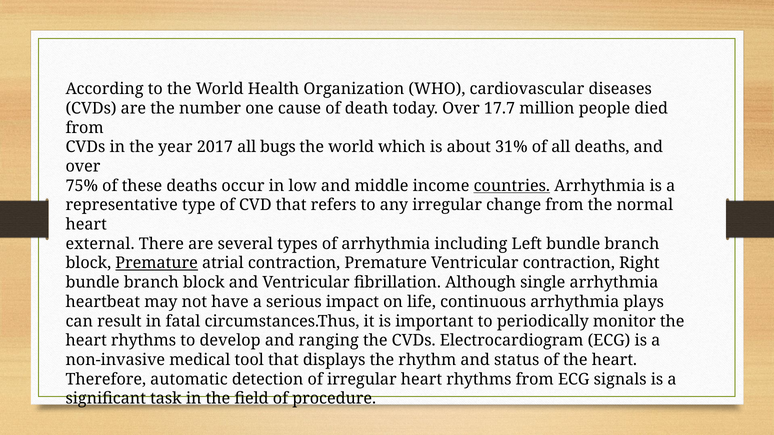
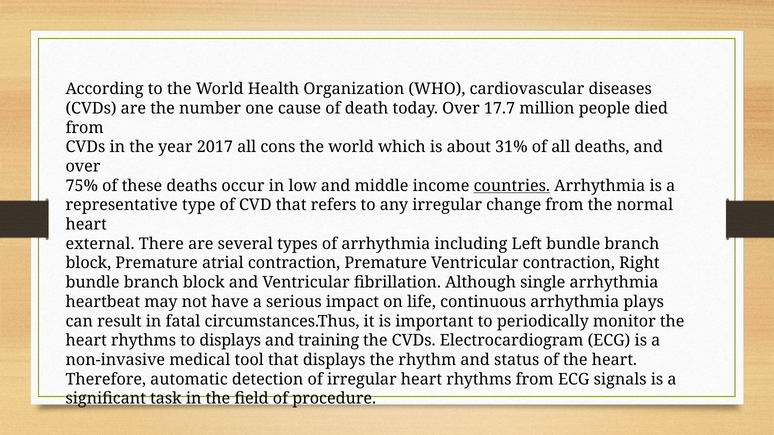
bugs: bugs -> cons
Premature at (157, 263) underline: present -> none
to develop: develop -> displays
ranging: ranging -> training
